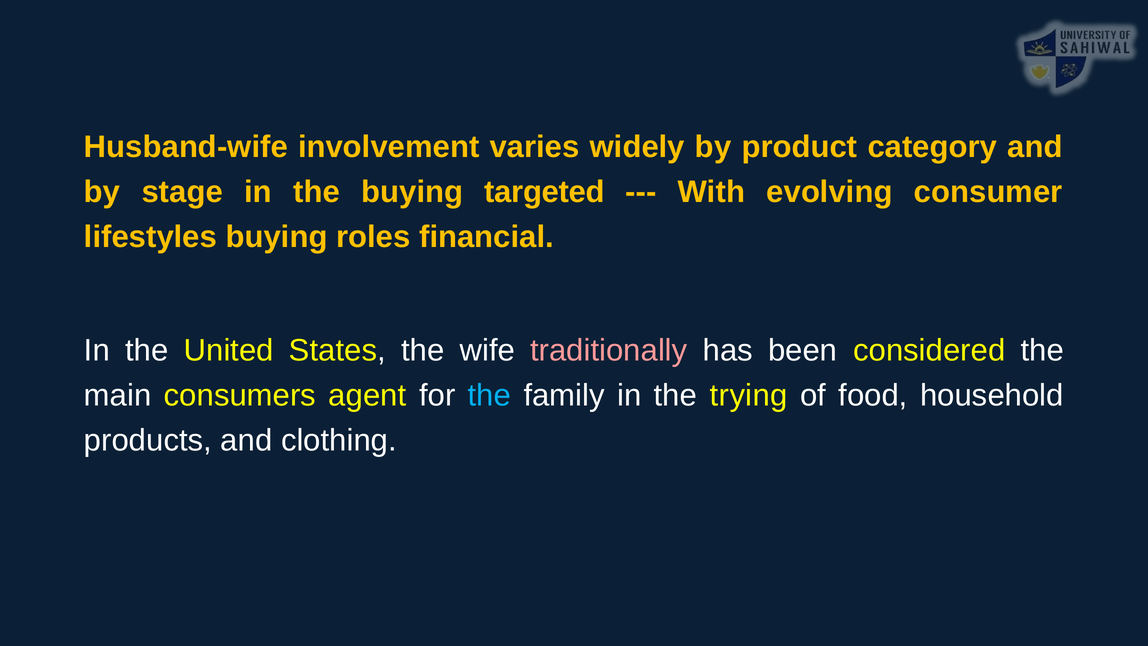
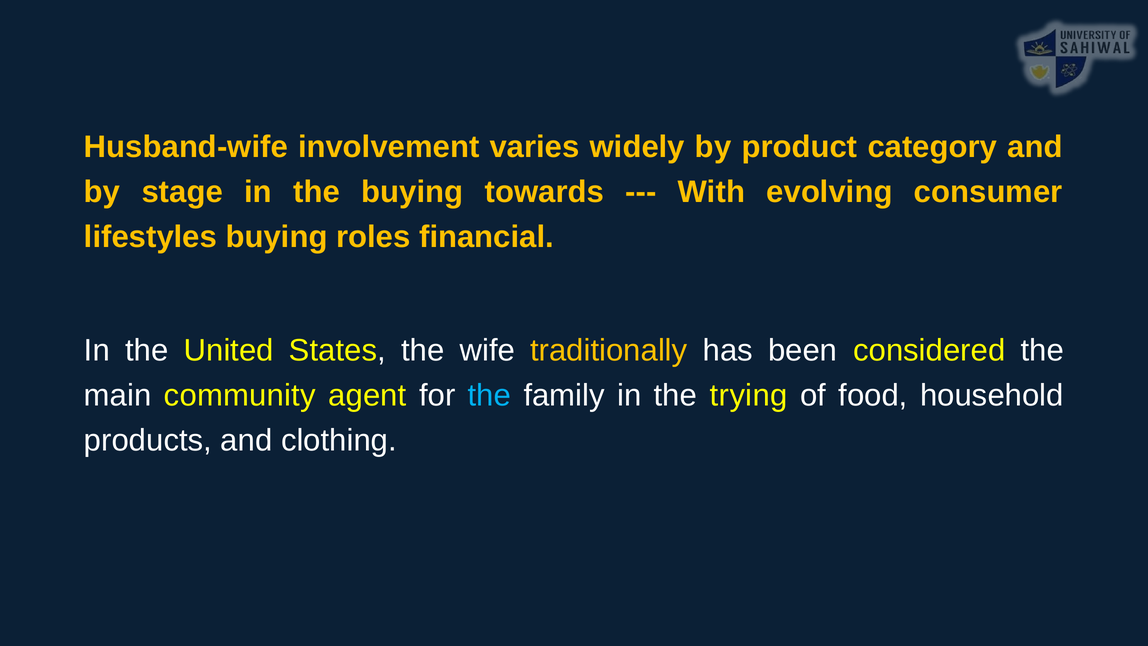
targeted: targeted -> towards
traditionally colour: pink -> yellow
consumers: consumers -> community
